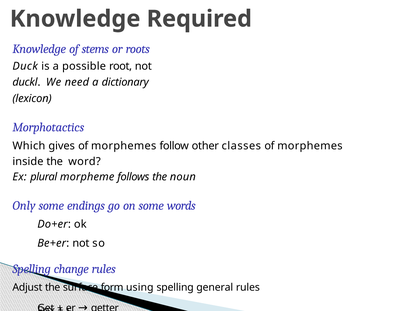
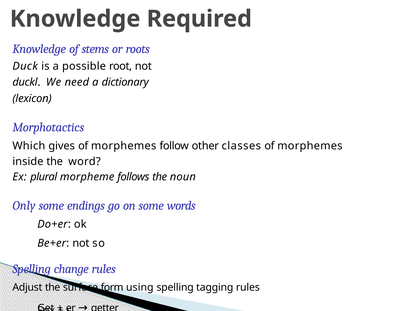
general: general -> tagging
